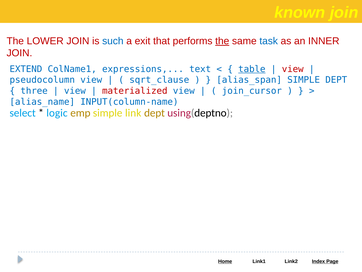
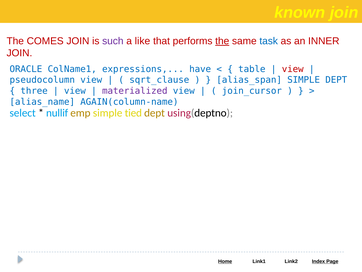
LOWER: LOWER -> COMES
such colour: blue -> purple
exit: exit -> like
EXTEND: EXTEND -> ORACLE
text: text -> have
table underline: present -> none
materialized colour: red -> purple
INPUT(column-name: INPUT(column-name -> AGAIN(column-name
logic: logic -> nullif
link: link -> tied
